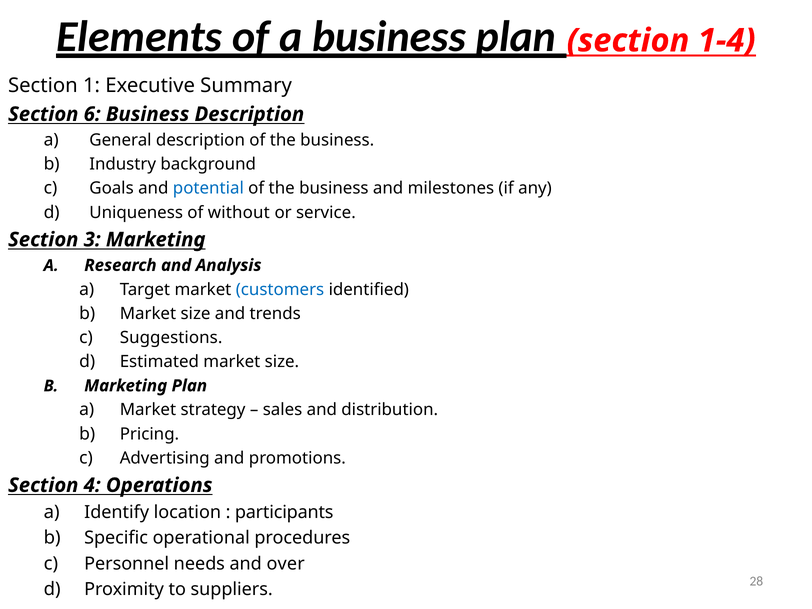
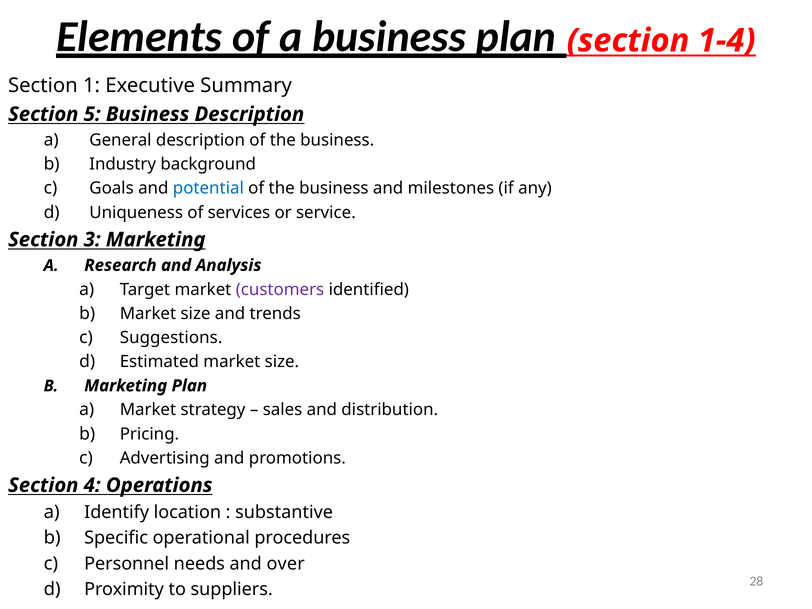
6: 6 -> 5
without: without -> services
customers colour: blue -> purple
participants: participants -> substantive
